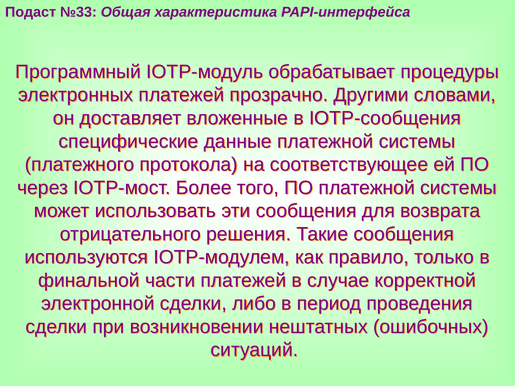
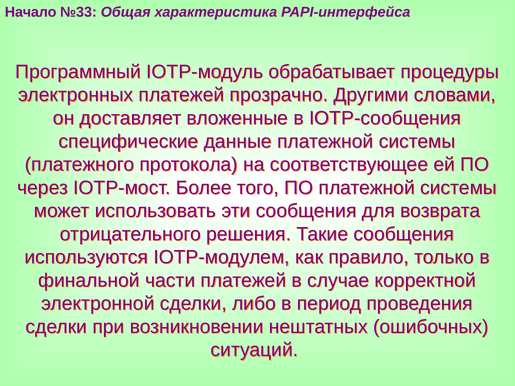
Подаст: Подаст -> Начало
